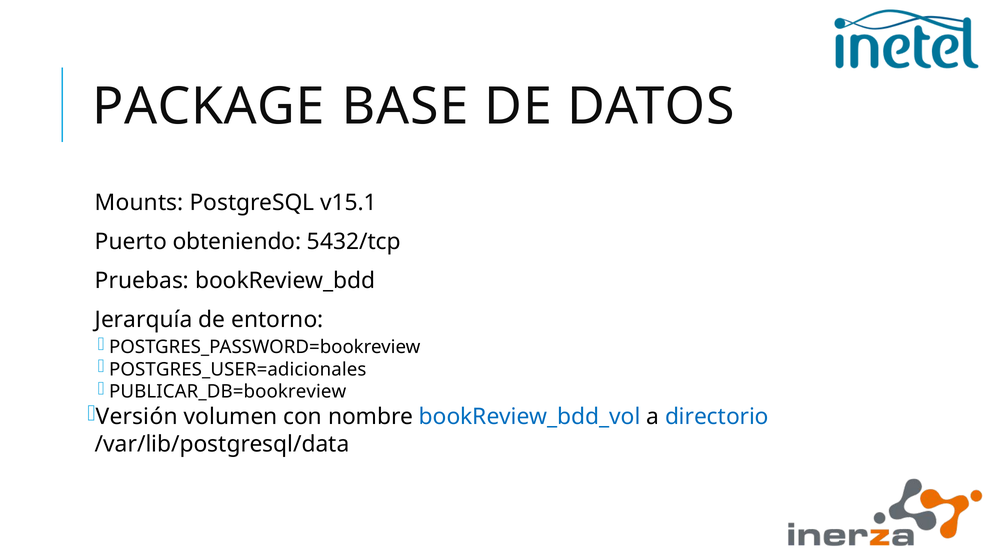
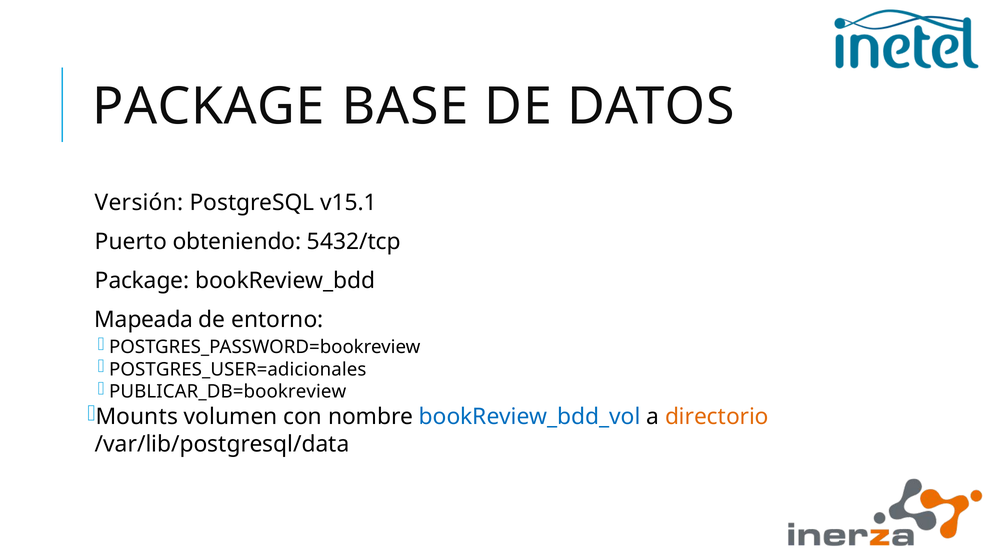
Mounts: Mounts -> Versión
Pruebas at (142, 281): Pruebas -> Package
Jerarquía: Jerarquía -> Mapeada
Versión: Versión -> Mounts
directorio colour: blue -> orange
